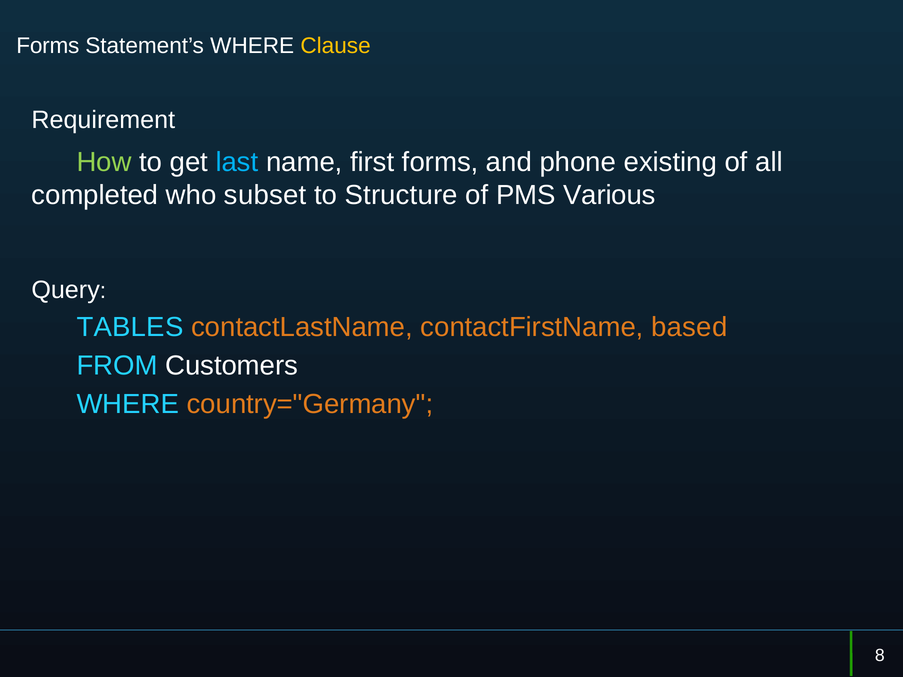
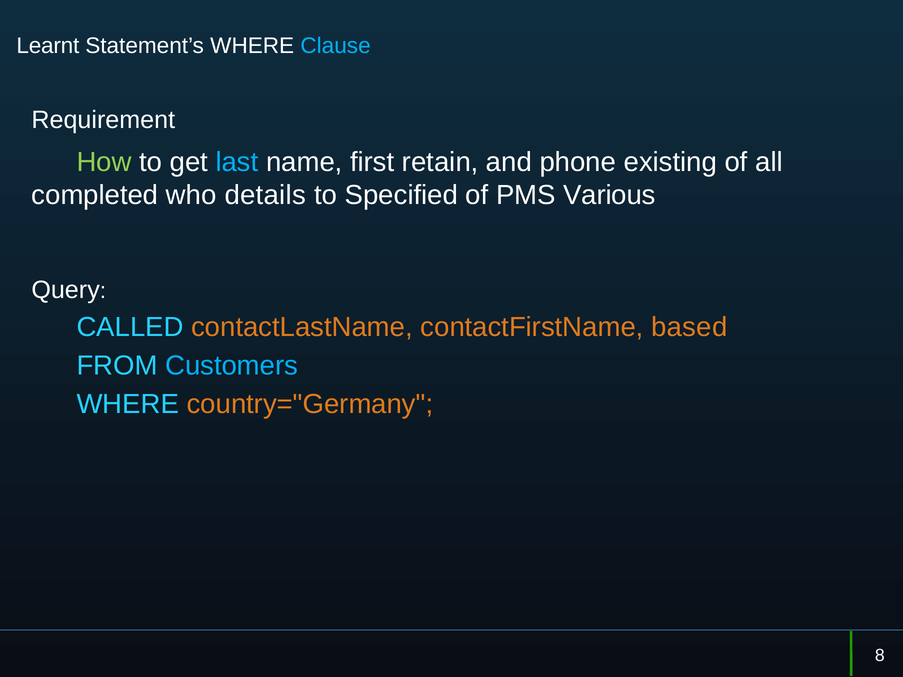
Forms at (48, 46): Forms -> Learnt
Clause colour: yellow -> light blue
first forms: forms -> retain
subset: subset -> details
Structure: Structure -> Specified
TABLES: TABLES -> CALLED
Customers colour: white -> light blue
